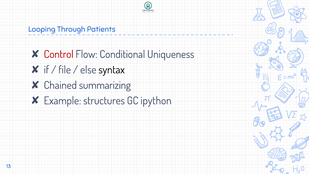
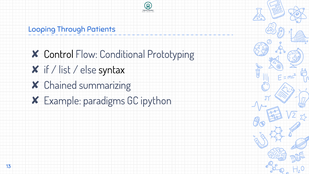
Control colour: red -> black
Uniqueness: Uniqueness -> Prototyping
file: file -> list
structures: structures -> paradigms
